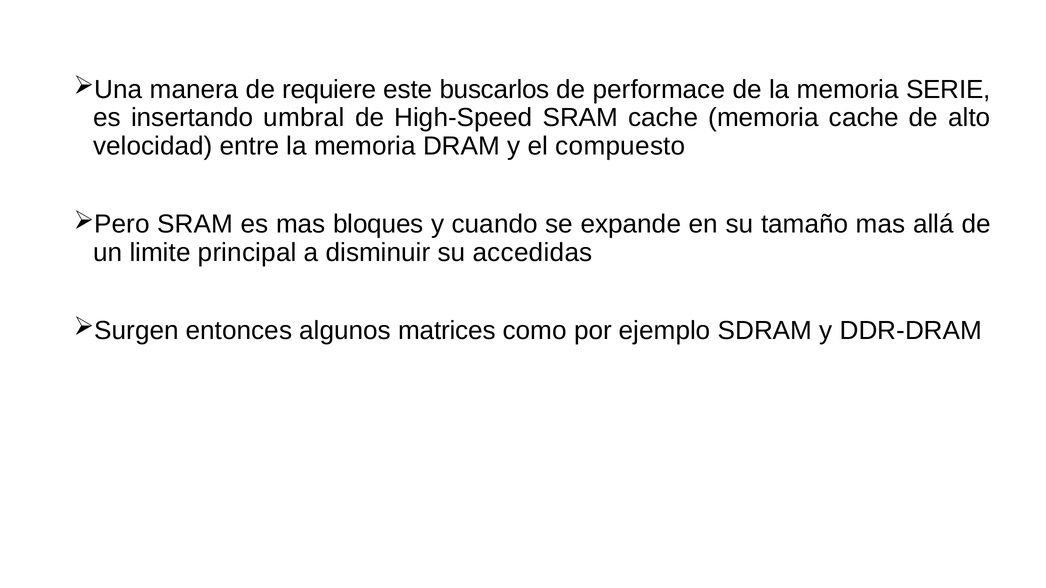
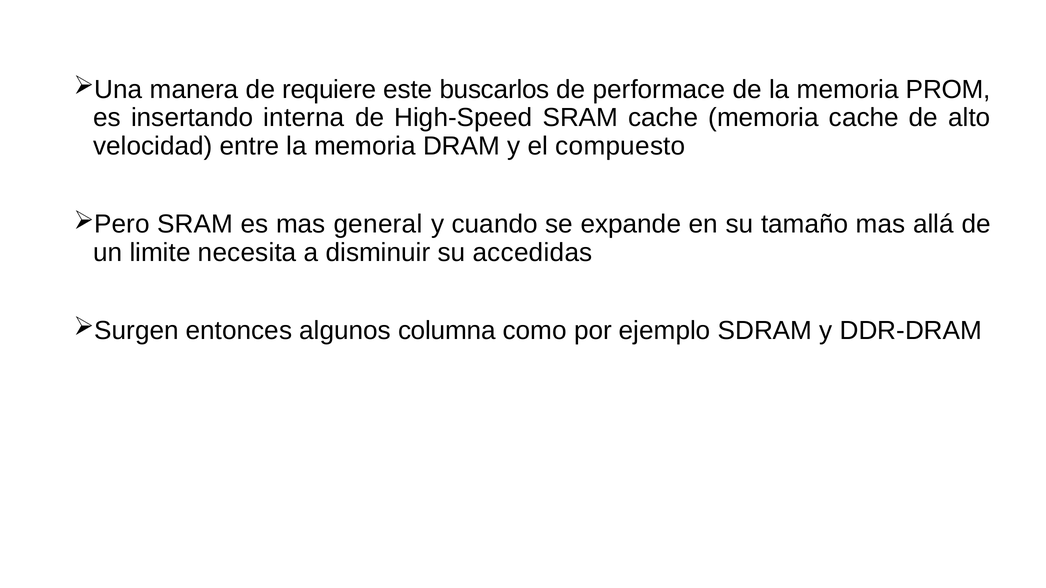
SERIE: SERIE -> PROM
umbral: umbral -> interna
bloques: bloques -> general
principal: principal -> necesita
matrices: matrices -> columna
